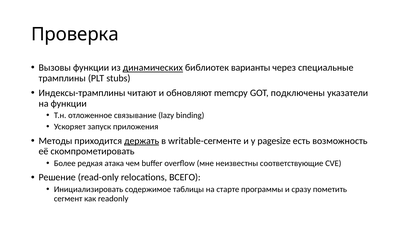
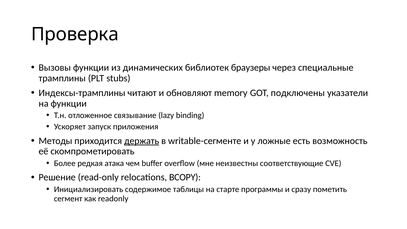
динамических underline: present -> none
варианты: варианты -> браузеры
memcpy: memcpy -> memory
pagesize: pagesize -> ложные
ВСЕГО: ВСЕГО -> BCOPY
